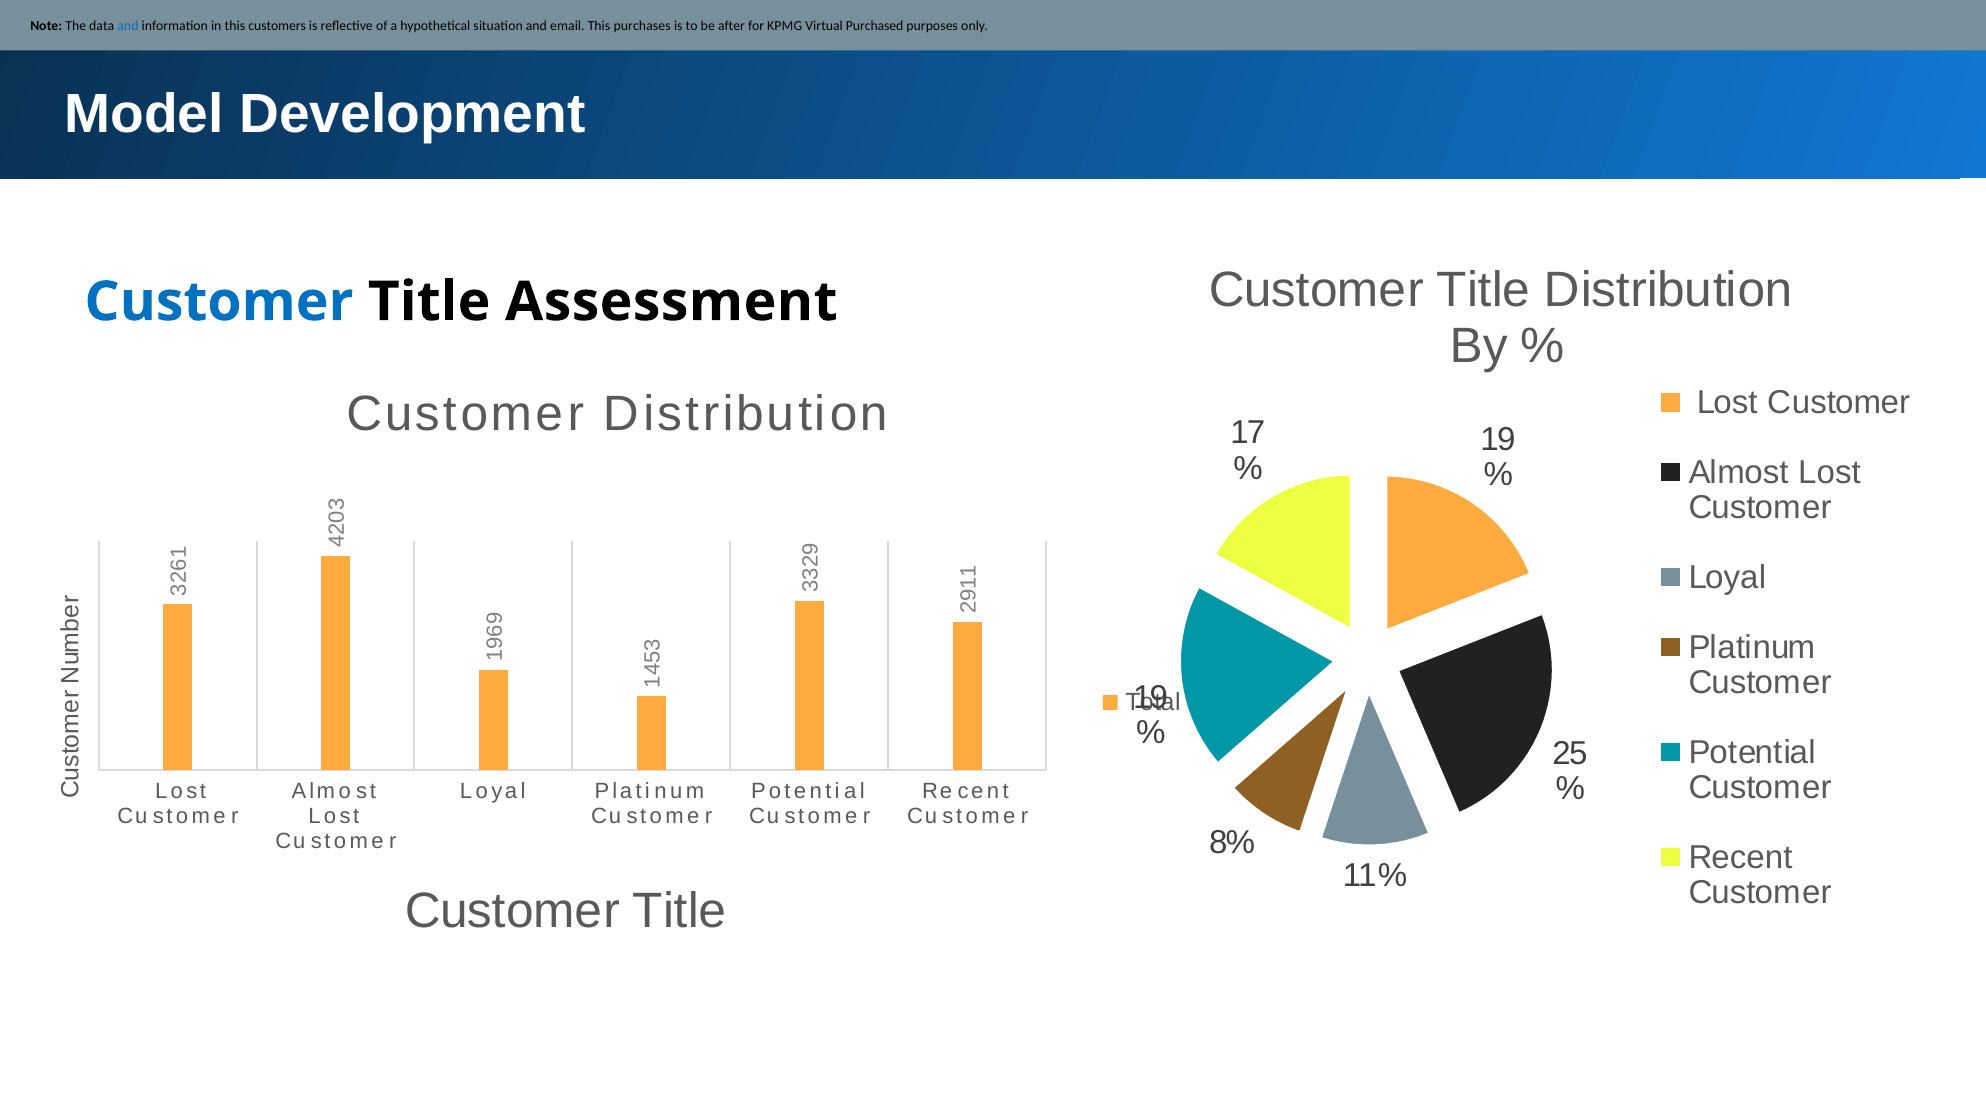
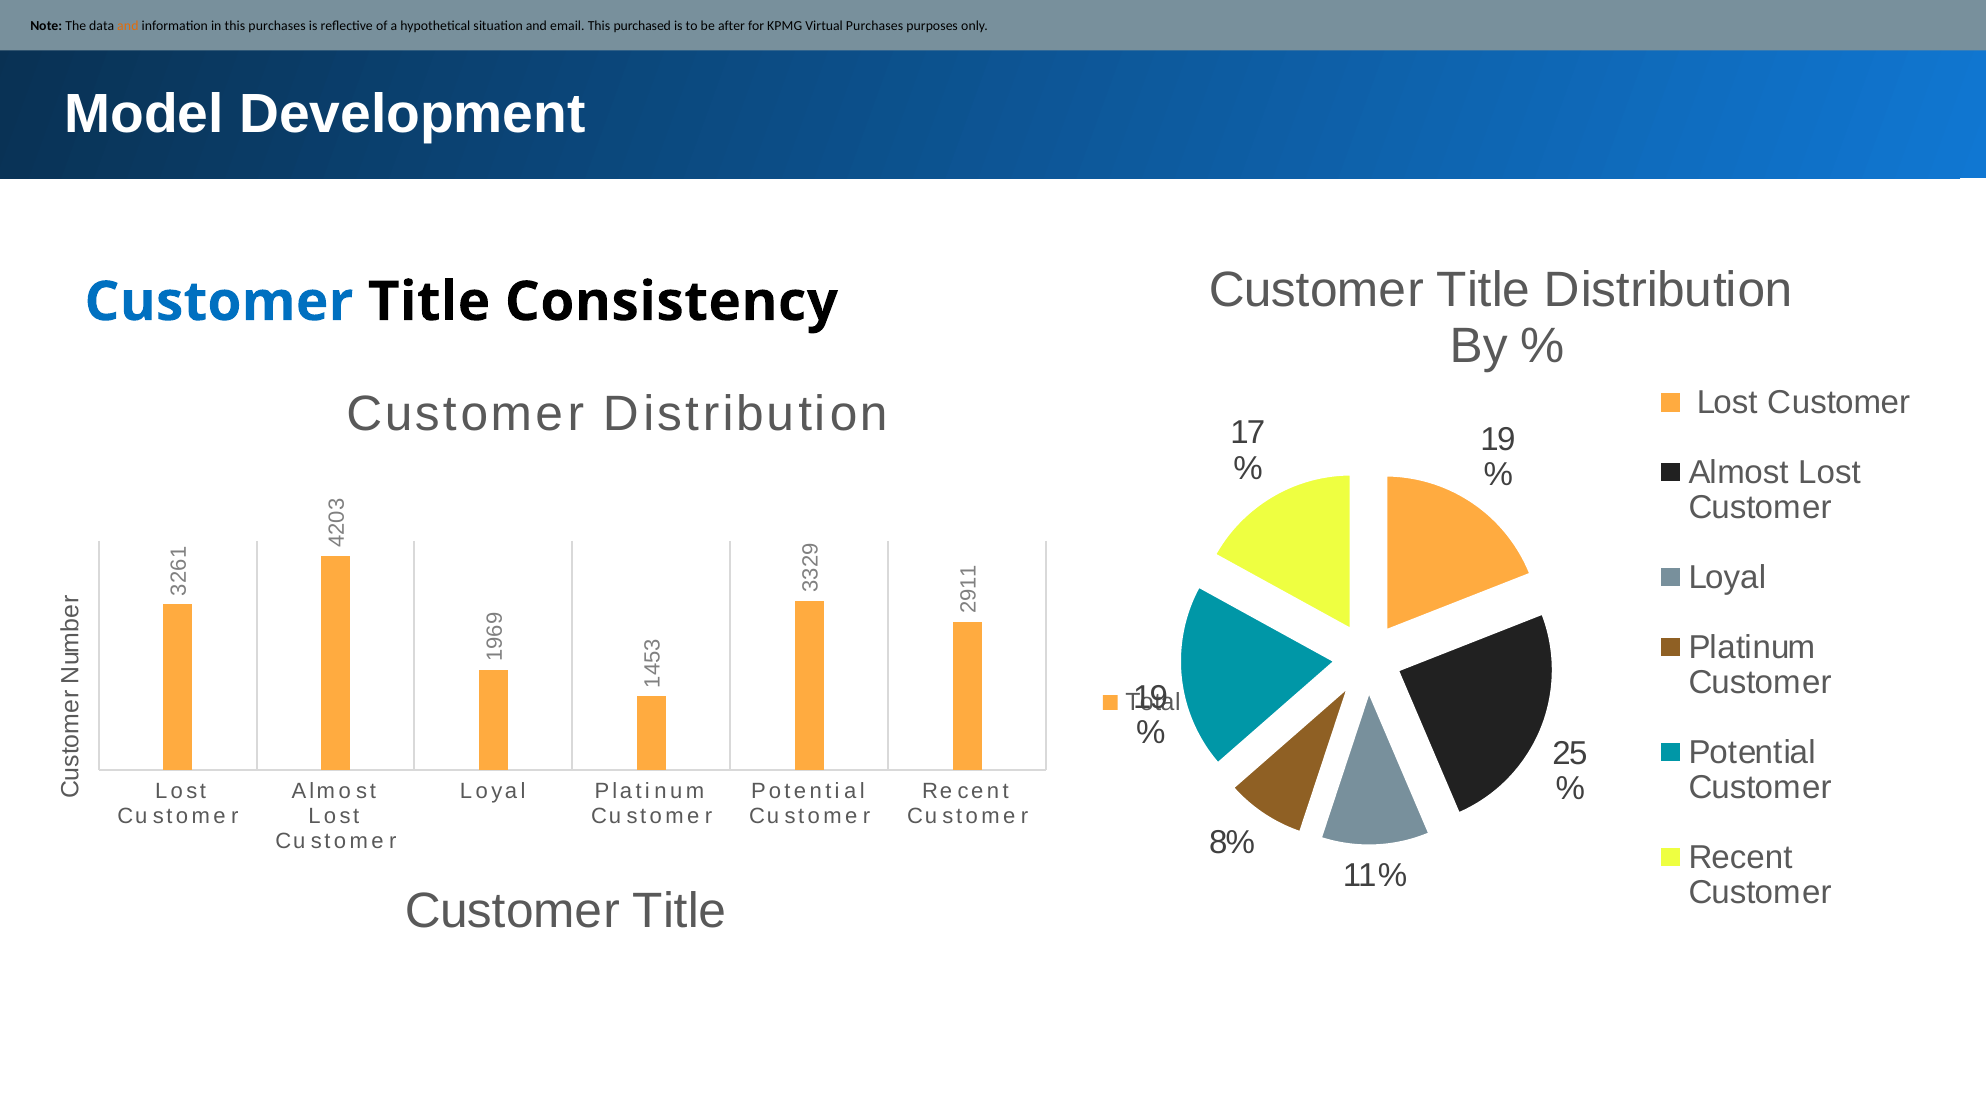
and at (128, 25) colour: blue -> orange
this customers: customers -> purchases
purchases: purchases -> purchased
Virtual Purchased: Purchased -> Purchases
Assessment: Assessment -> Consistency
